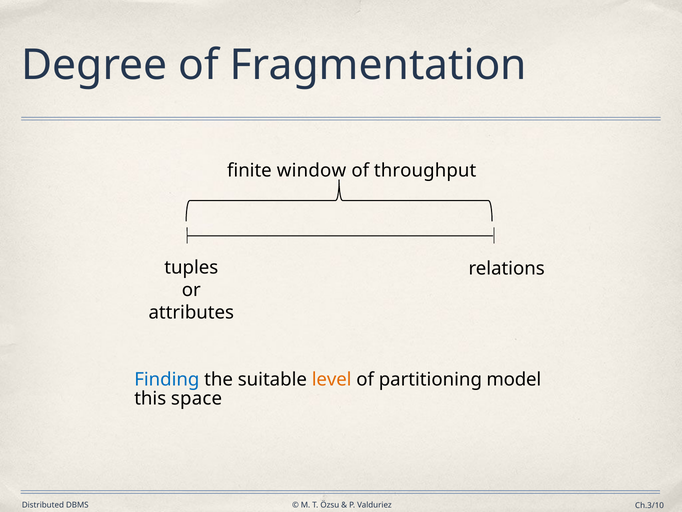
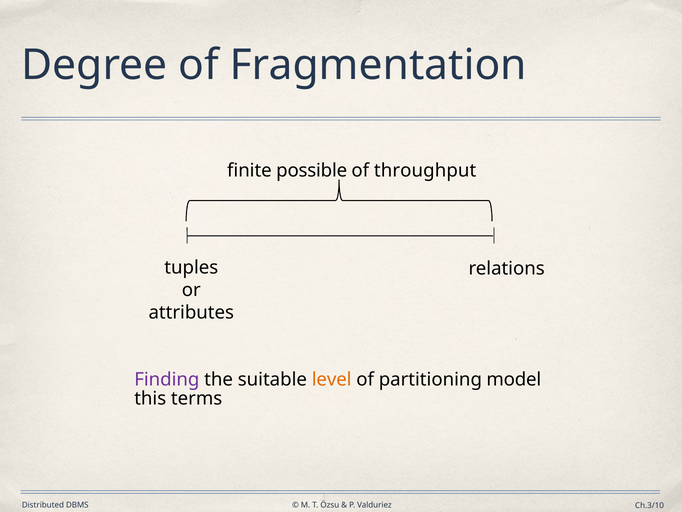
window: window -> possible
Finding colour: blue -> purple
space: space -> terms
